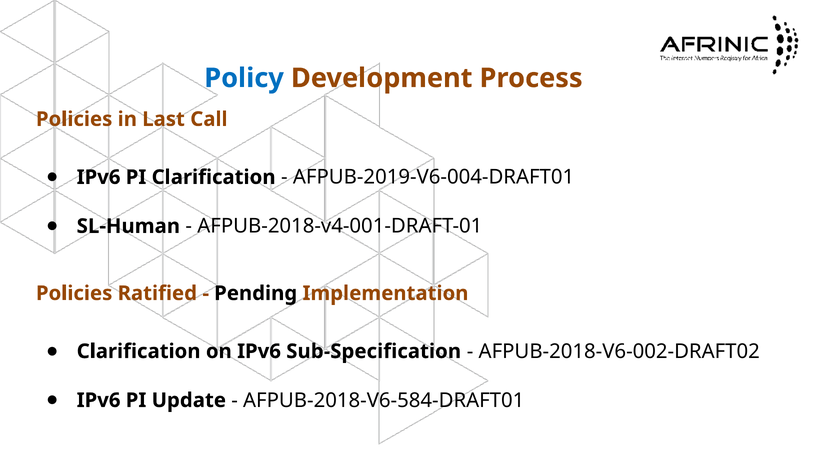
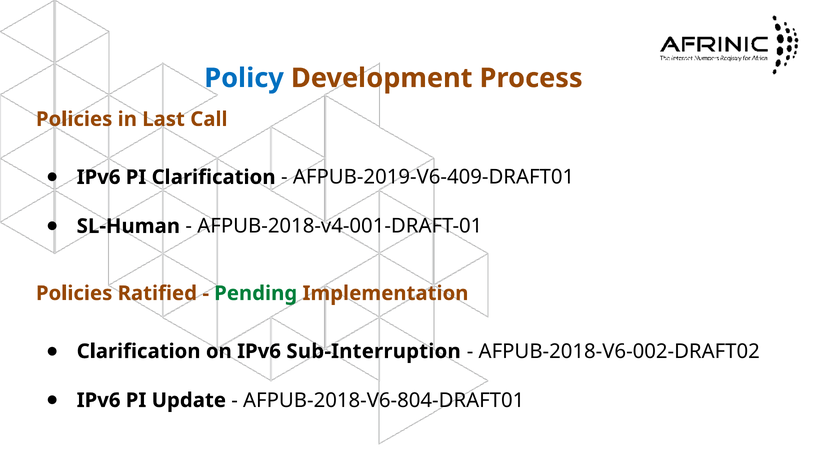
AFPUB-2019-V6-004-DRAFT01: AFPUB-2019-V6-004-DRAFT01 -> AFPUB-2019-V6-409-DRAFT01
Pending colour: black -> green
Sub-Specification: Sub-Specification -> Sub-Interruption
AFPUB-2018-V6-584-DRAFT01: AFPUB-2018-V6-584-DRAFT01 -> AFPUB-2018-V6-804-DRAFT01
